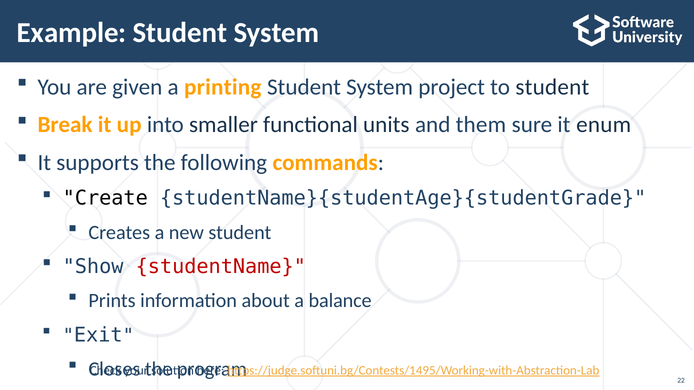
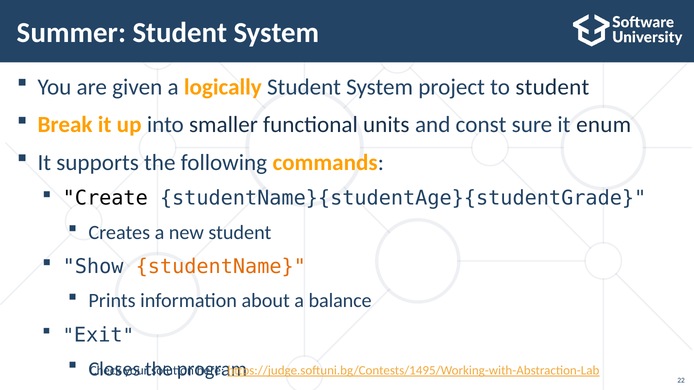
Example: Example -> Summer
printing: printing -> logically
them: them -> const
studentName colour: red -> orange
